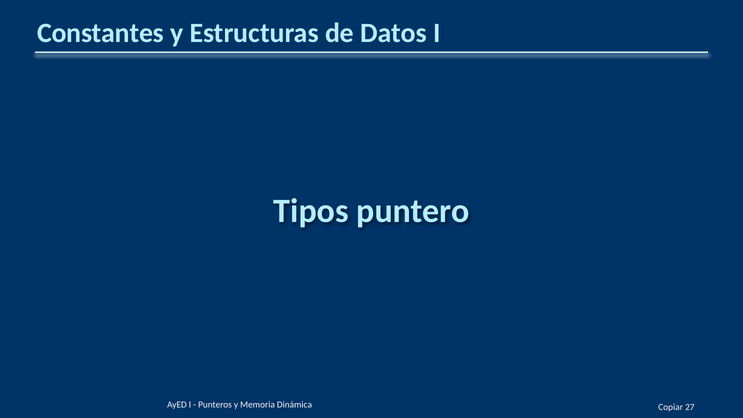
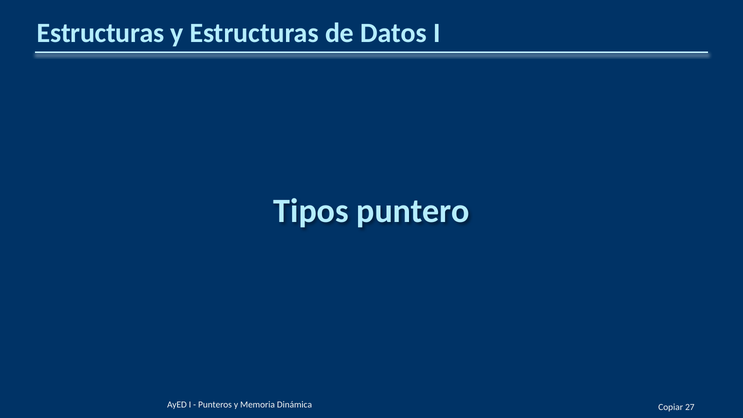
Constantes at (101, 33): Constantes -> Estructuras
